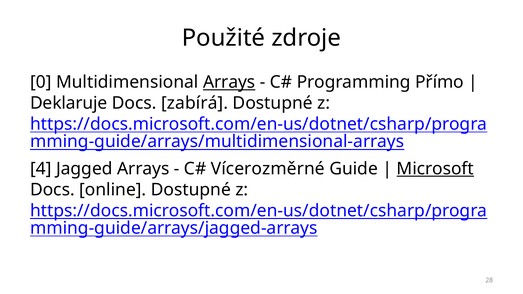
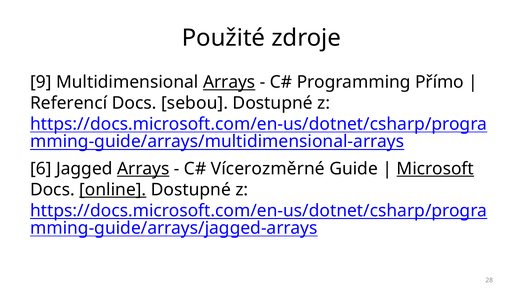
0: 0 -> 9
Deklaruje: Deklaruje -> Referencí
zabírá: zabírá -> sebou
4: 4 -> 6
Arrays at (143, 169) underline: none -> present
online underline: none -> present
